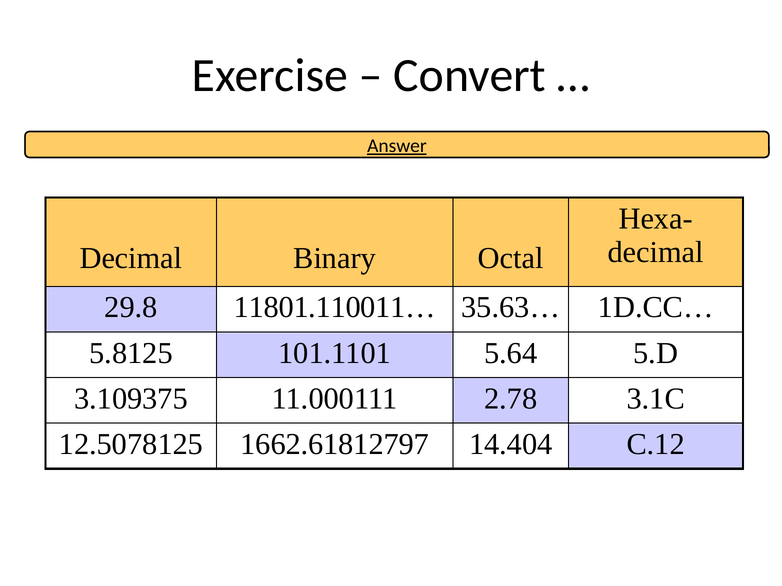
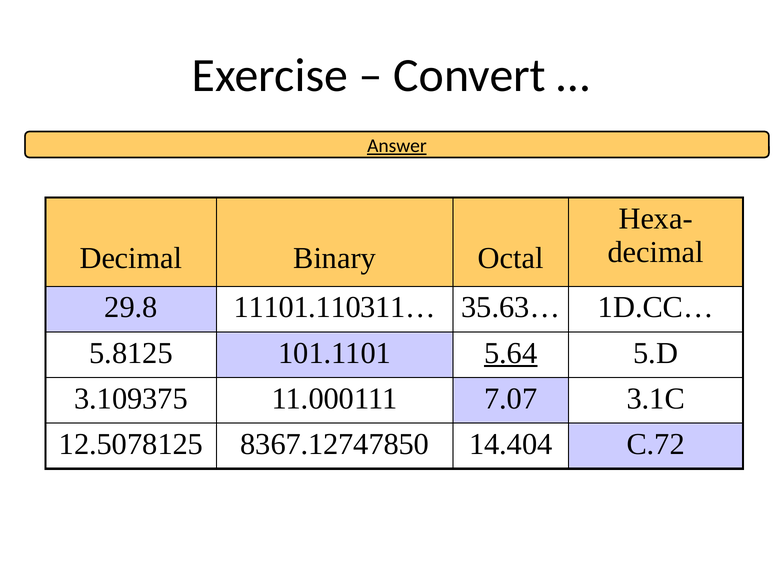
11801.110011…: 11801.110011… -> 11101.110311…
5.64 underline: none -> present
2.78: 2.78 -> 7.07
1662.61812797: 1662.61812797 -> 8367.12747850
C.12: C.12 -> C.72
